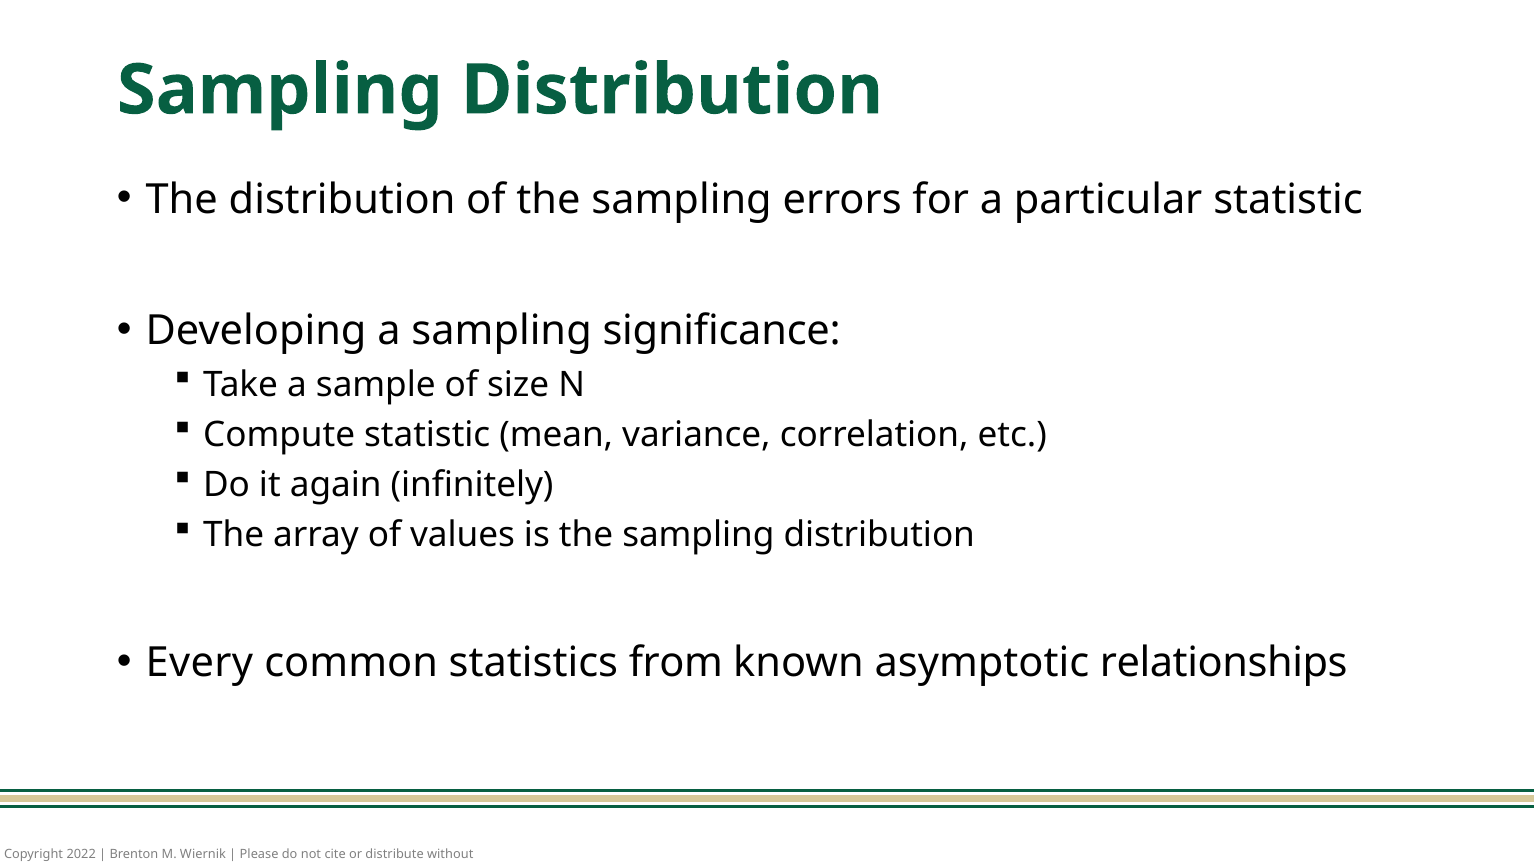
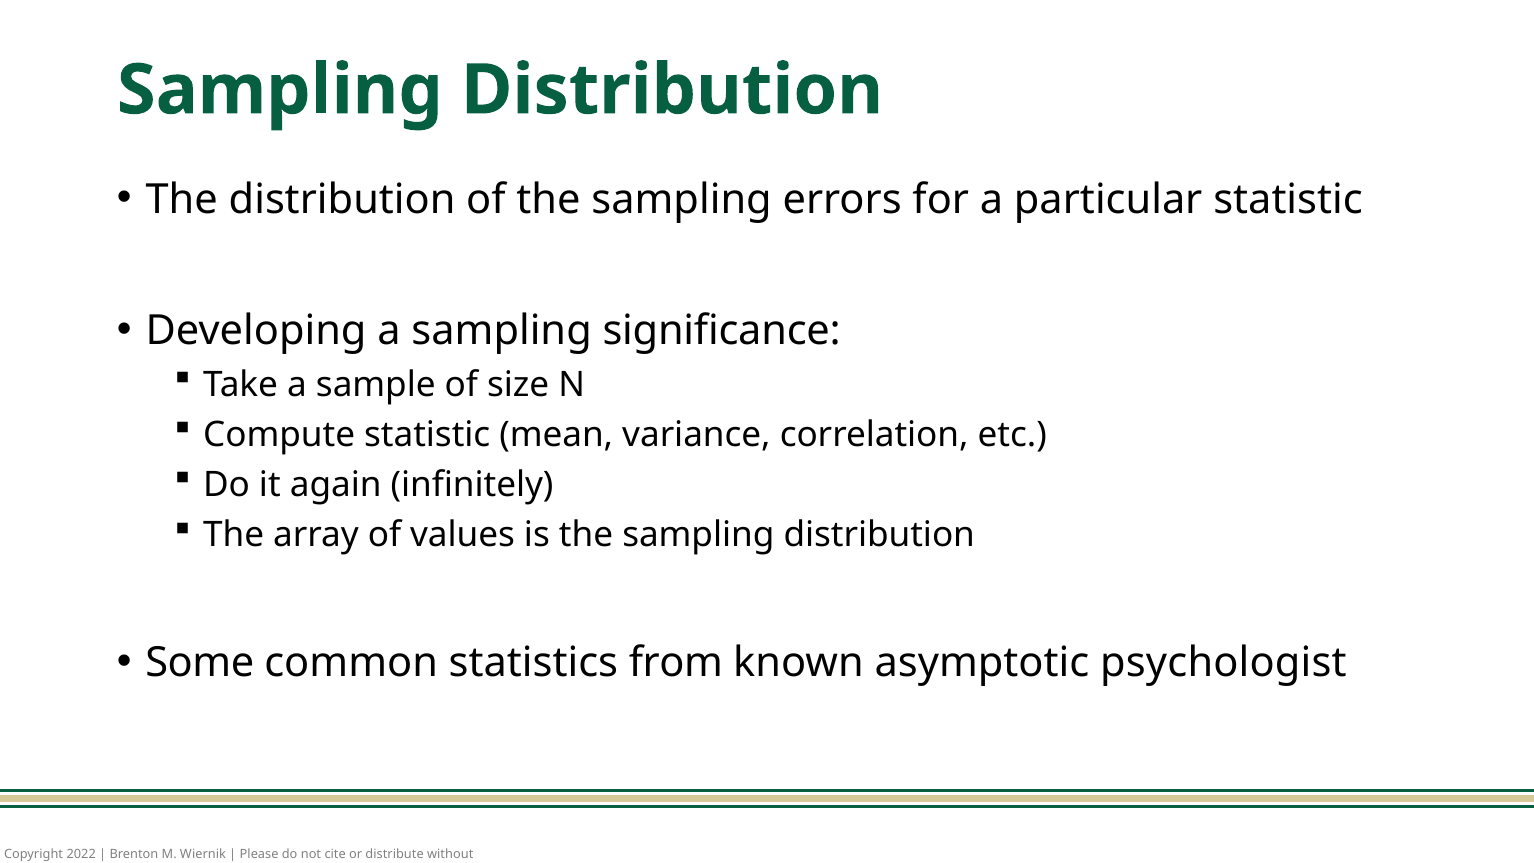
Every: Every -> Some
relationships: relationships -> psychologist
